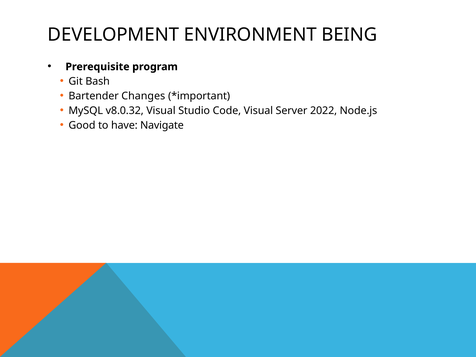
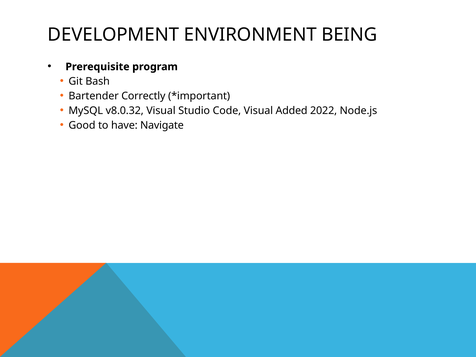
Changes: Changes -> Correctly
Server: Server -> Added
